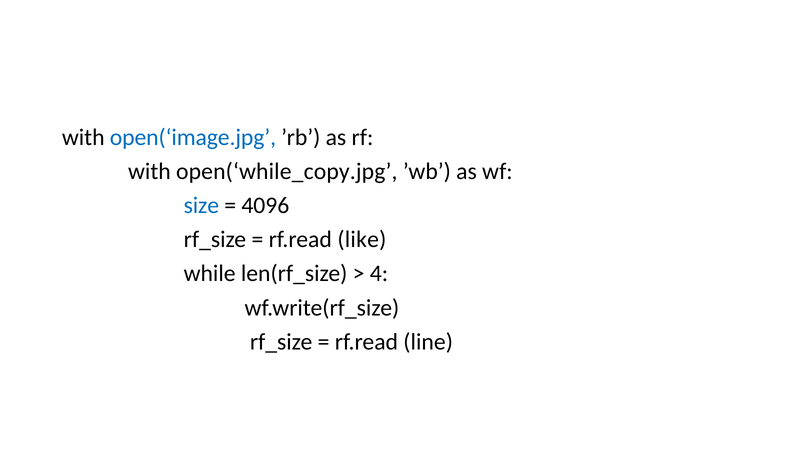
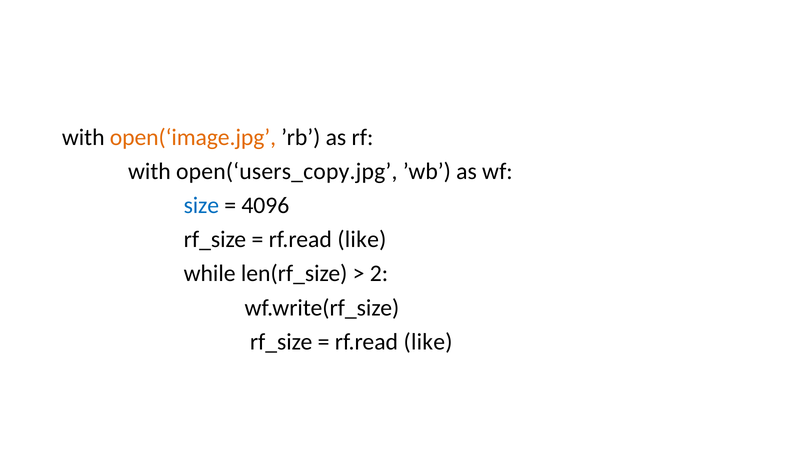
open(‘image.jpg colour: blue -> orange
open(‘while_copy.jpg: open(‘while_copy.jpg -> open(‘users_copy.jpg
4: 4 -> 2
line at (428, 342): line -> like
